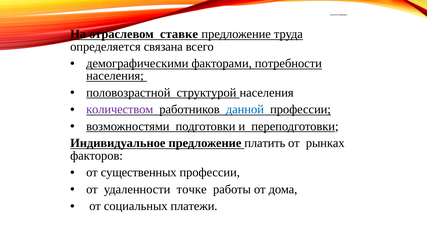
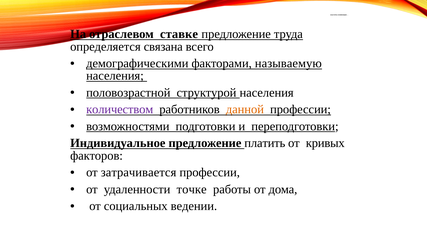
потребности: потребности -> называемую
данной colour: blue -> orange
рынках: рынках -> кривых
существенных: существенных -> затрачивается
платежи: платежи -> ведении
